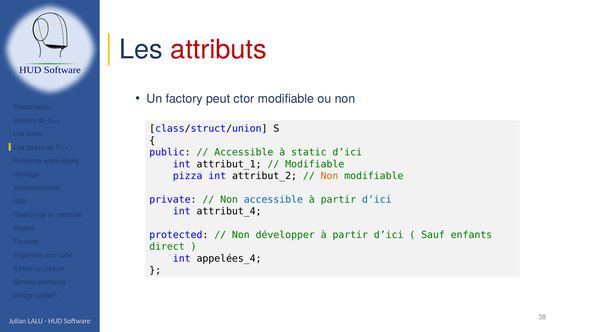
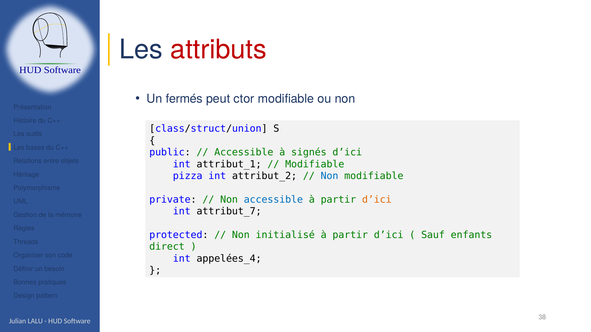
factory: factory -> fermés
static: static -> signés
Non at (330, 176) colour: orange -> blue
d’ici at (377, 200) colour: blue -> orange
attribut_4: attribut_4 -> attribut_7
développer: développer -> initialisé
